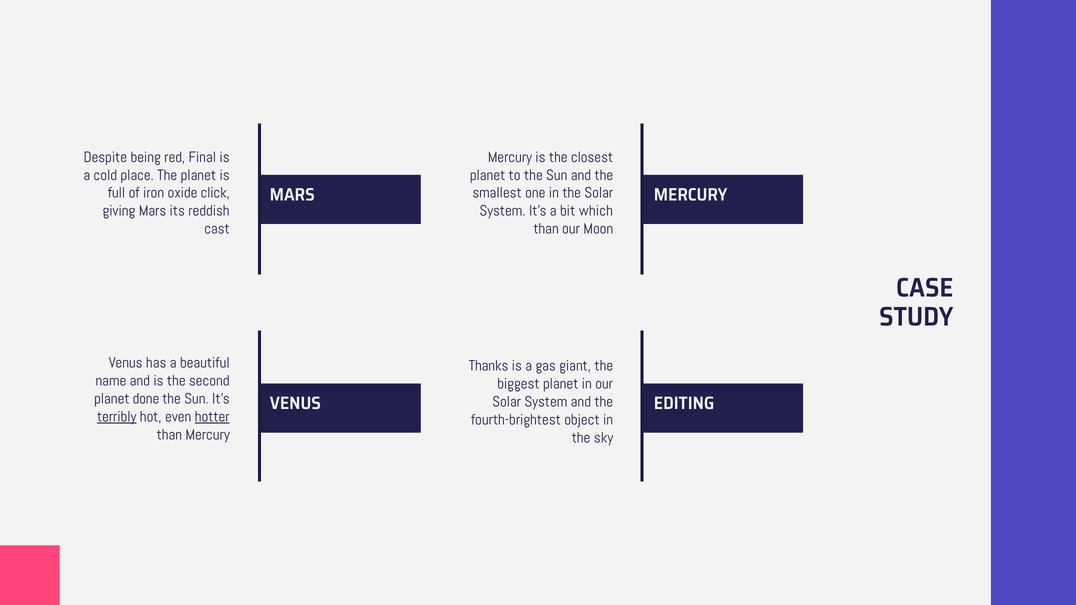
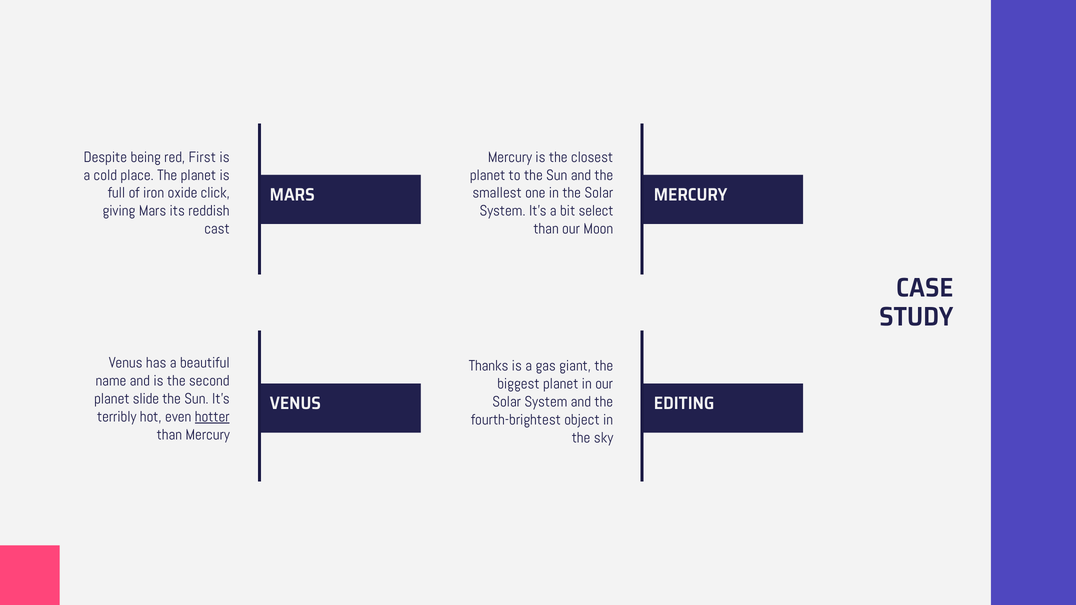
Final: Final -> First
which: which -> select
done: done -> slide
terribly underline: present -> none
